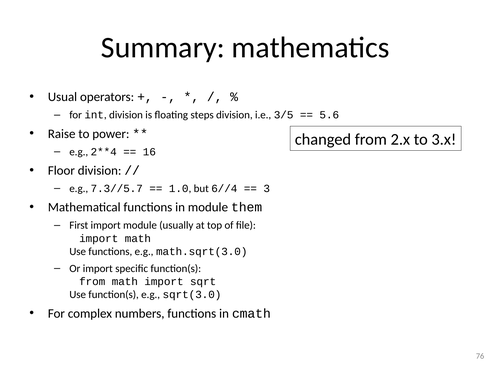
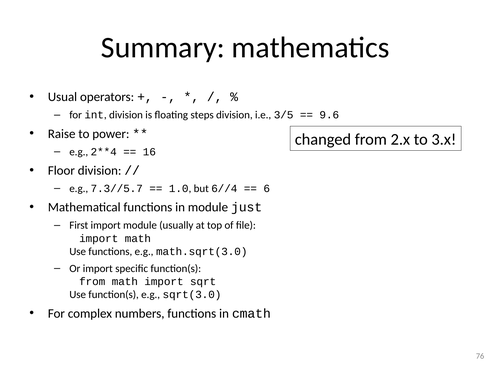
5.6: 5.6 -> 9.6
3: 3 -> 6
them: them -> just
